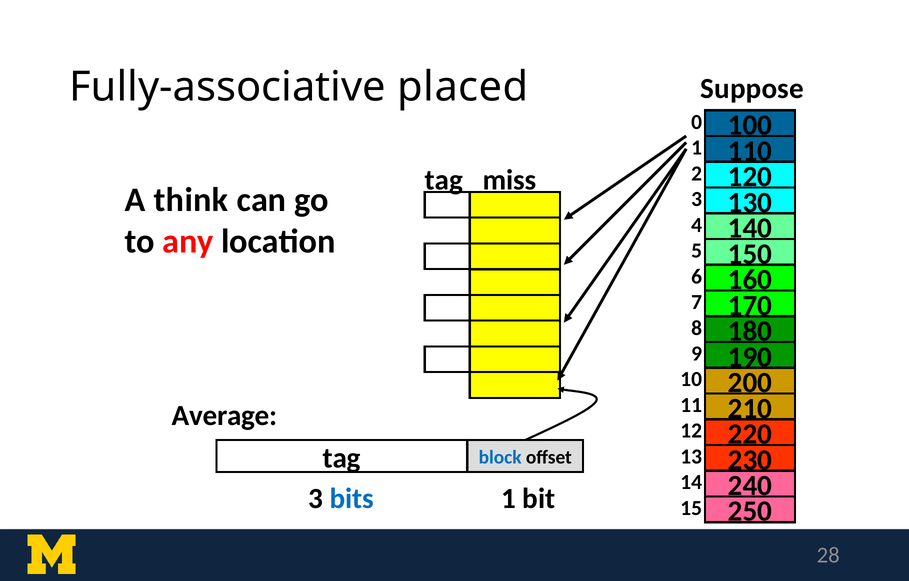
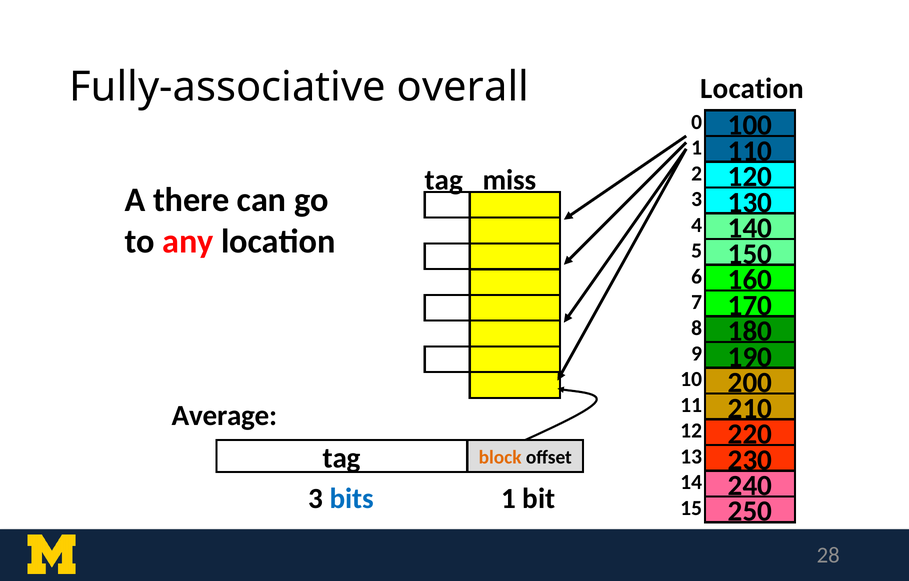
placed: placed -> overall
Suppose at (752, 89): Suppose -> Location
think: think -> there
block colour: blue -> orange
